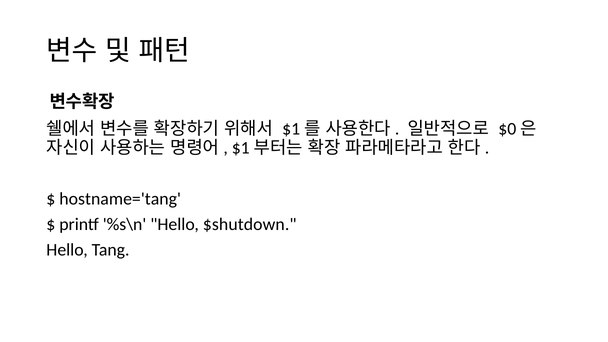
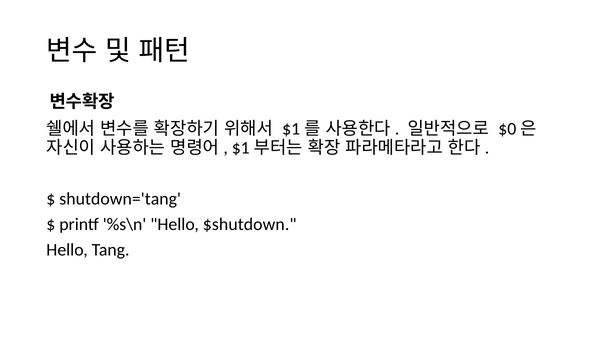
hostname='tang: hostname='tang -> shutdown='tang
